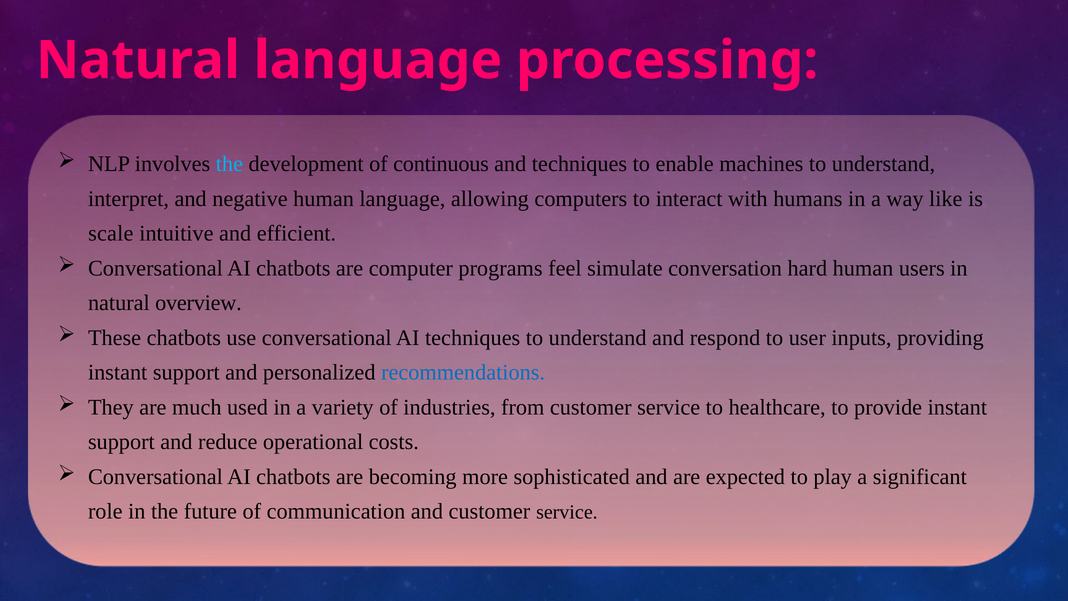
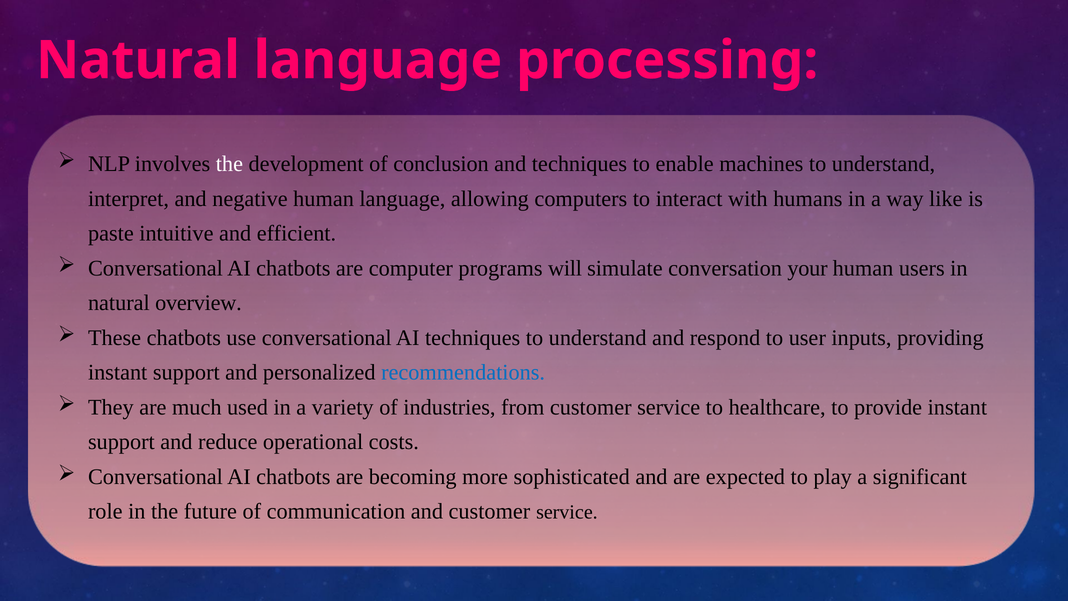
the at (229, 164) colour: light blue -> white
continuous: continuous -> conclusion
scale: scale -> paste
feel: feel -> will
hard: hard -> your
